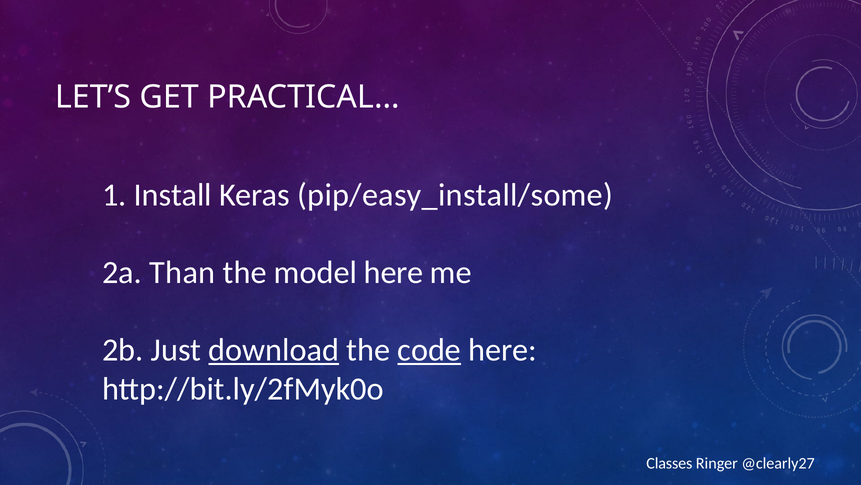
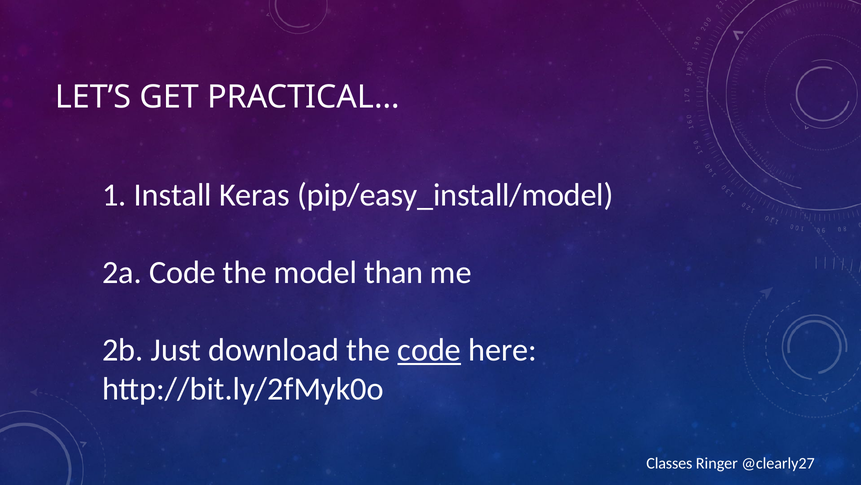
pip/easy_install/some: pip/easy_install/some -> pip/easy_install/model
2a Than: Than -> Code
model here: here -> than
download underline: present -> none
